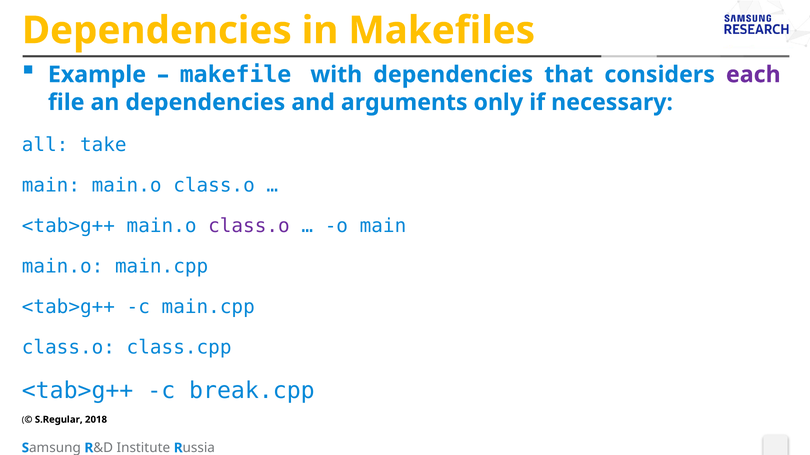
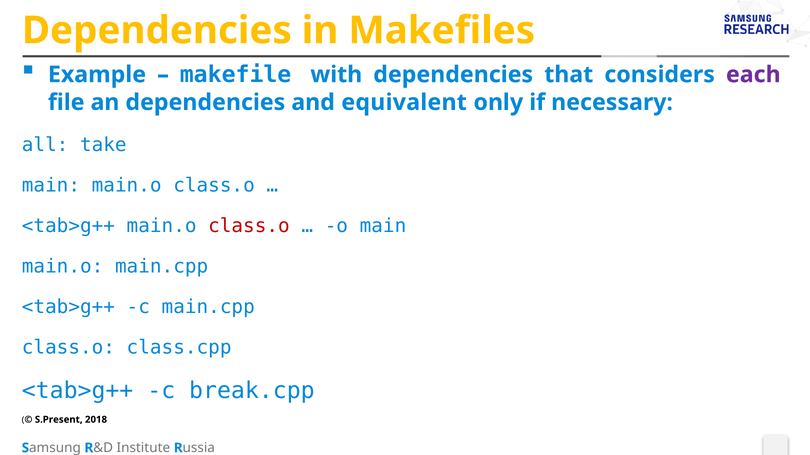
arguments: arguments -> equivalent
class.o at (249, 226) colour: purple -> red
S.Regular: S.Regular -> S.Present
